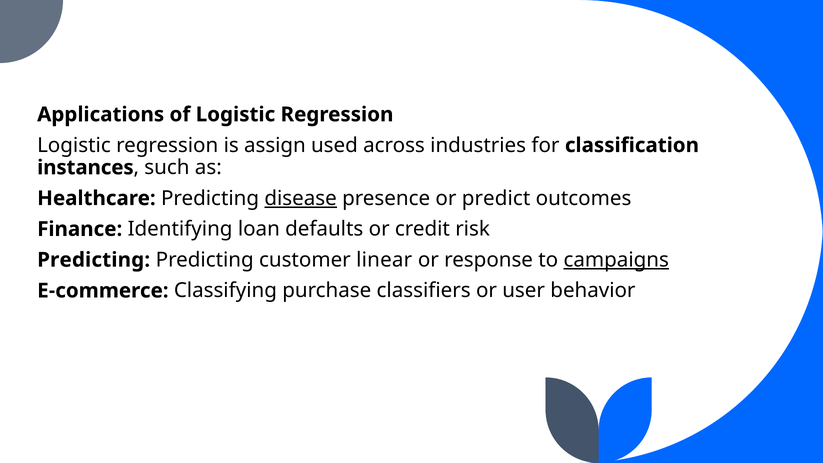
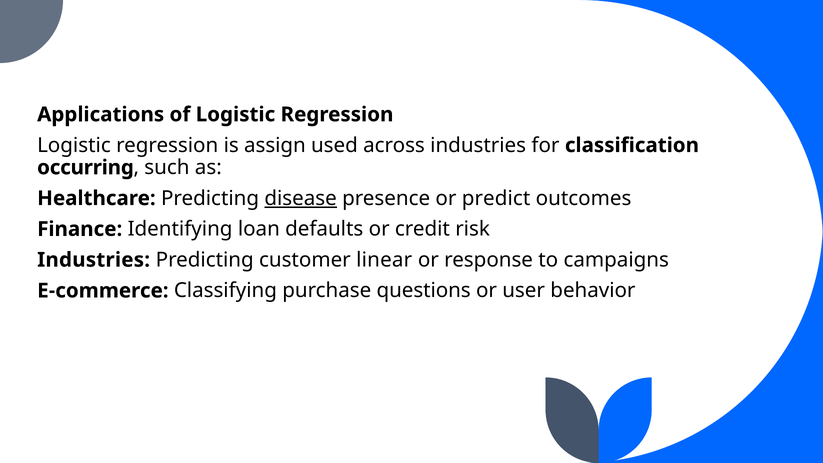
instances: instances -> occurring
Predicting at (94, 260): Predicting -> Industries
campaigns underline: present -> none
classifiers: classifiers -> questions
